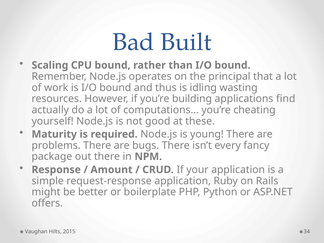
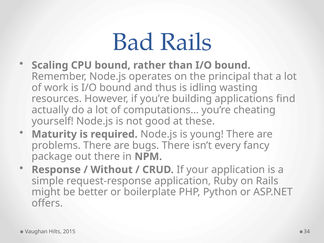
Bad Built: Built -> Rails
Amount: Amount -> Without
